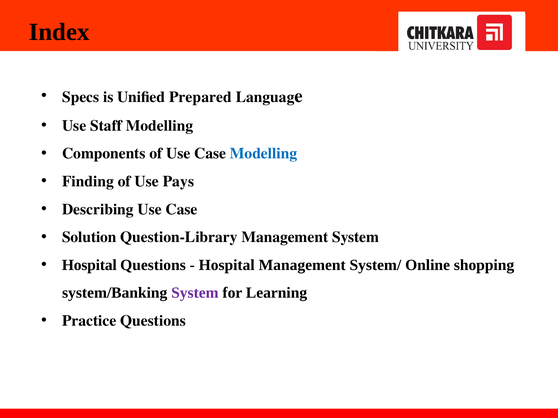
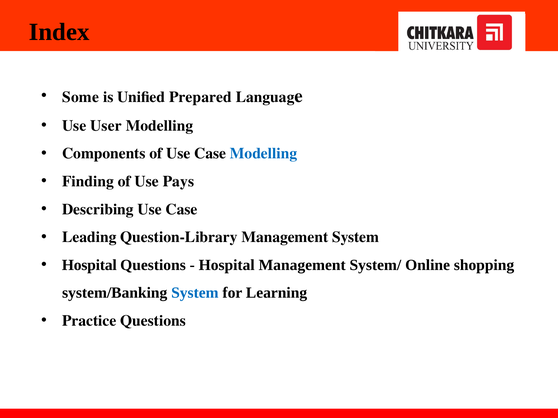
Specs: Specs -> Some
Staff: Staff -> User
Solution: Solution -> Leading
System at (195, 293) colour: purple -> blue
